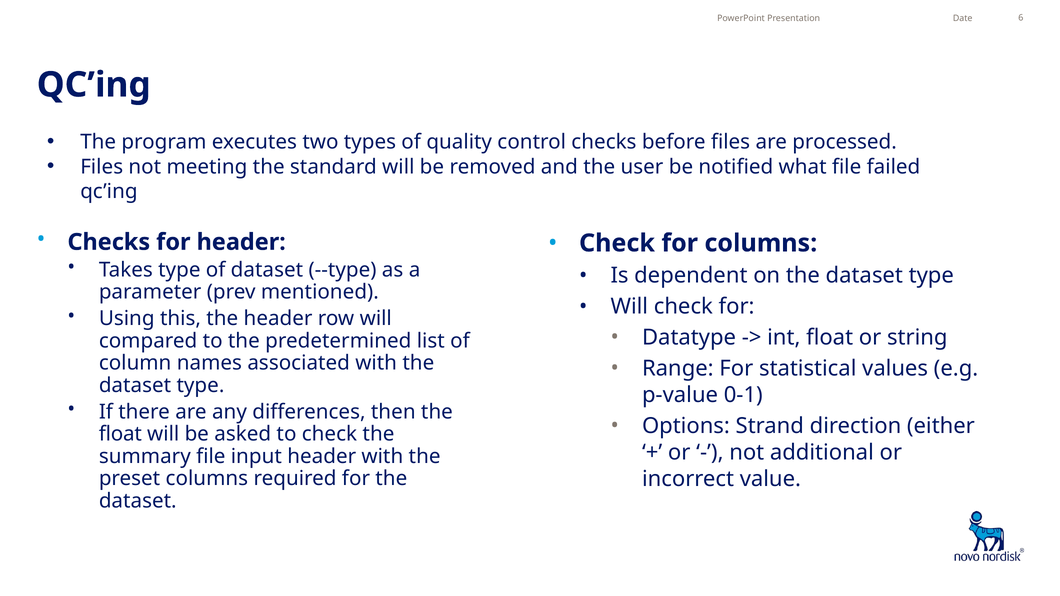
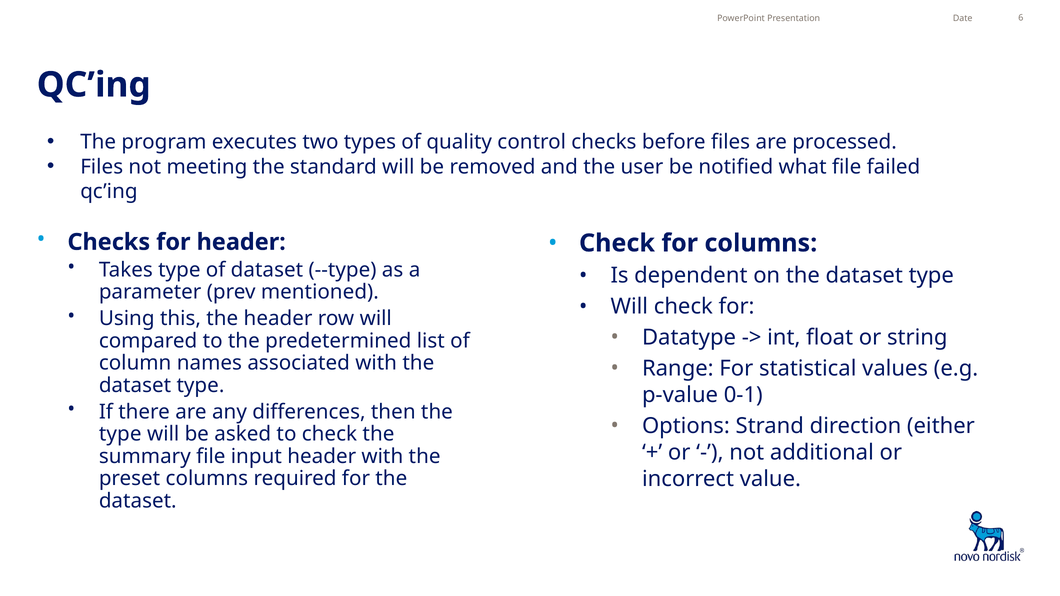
float at (120, 434): float -> type
